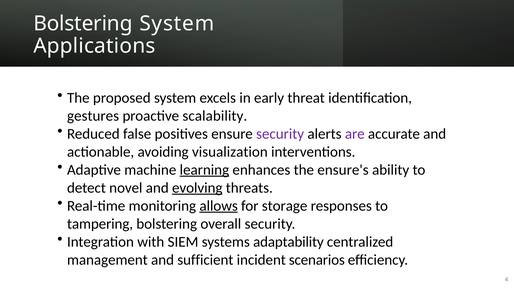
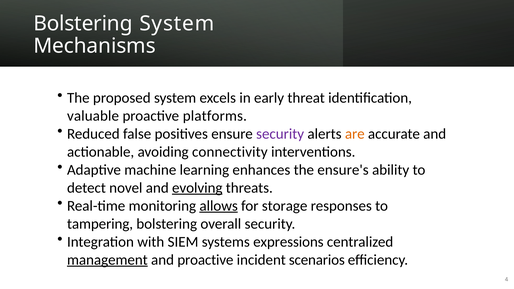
Applications: Applications -> Mechanisms
gestures: gestures -> valuable
scalability: scalability -> platforms
are colour: purple -> orange
visualization: visualization -> connectivity
learning underline: present -> none
adaptability: adaptability -> expressions
management underline: none -> present
and sufficient: sufficient -> proactive
